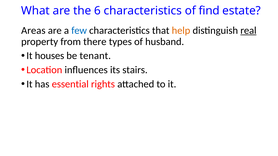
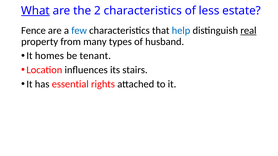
What underline: none -> present
6: 6 -> 2
find: find -> less
Areas: Areas -> Fence
help colour: orange -> blue
there: there -> many
houses: houses -> homes
